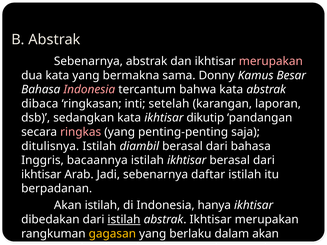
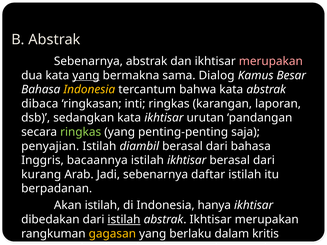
yang at (86, 75) underline: none -> present
Donny: Donny -> Dialog
Indonesia at (89, 90) colour: pink -> yellow
inti setelah: setelah -> ringkas
dikutip: dikutip -> urutan
ringkas at (81, 132) colour: pink -> light green
ditulisnya: ditulisnya -> penyajian
ikhtisar at (41, 175): ikhtisar -> kurang
dalam akan: akan -> kritis
